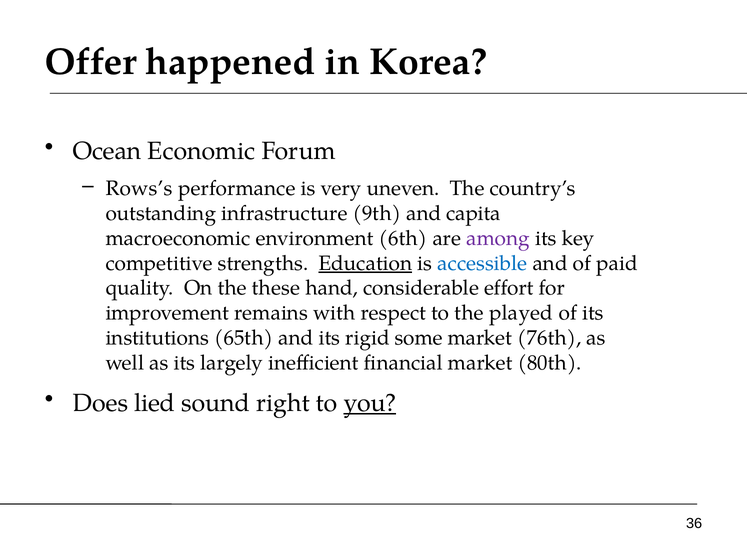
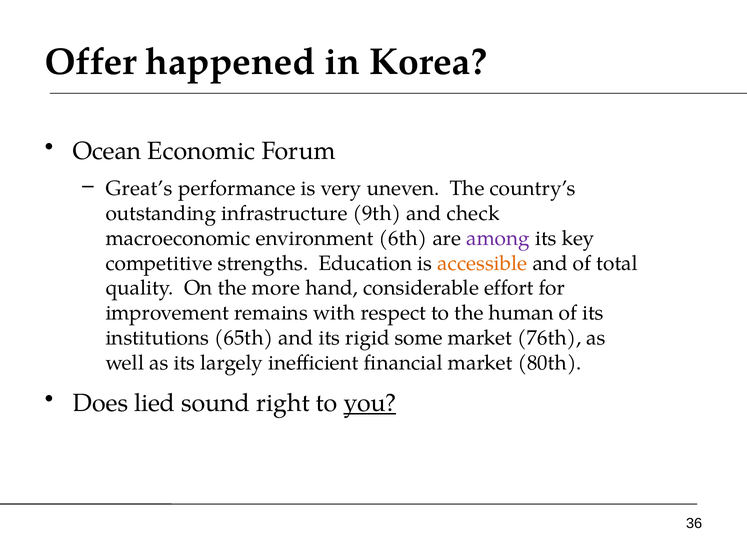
Rows’s: Rows’s -> Great’s
capita: capita -> check
Education underline: present -> none
accessible colour: blue -> orange
paid: paid -> total
these: these -> more
played: played -> human
